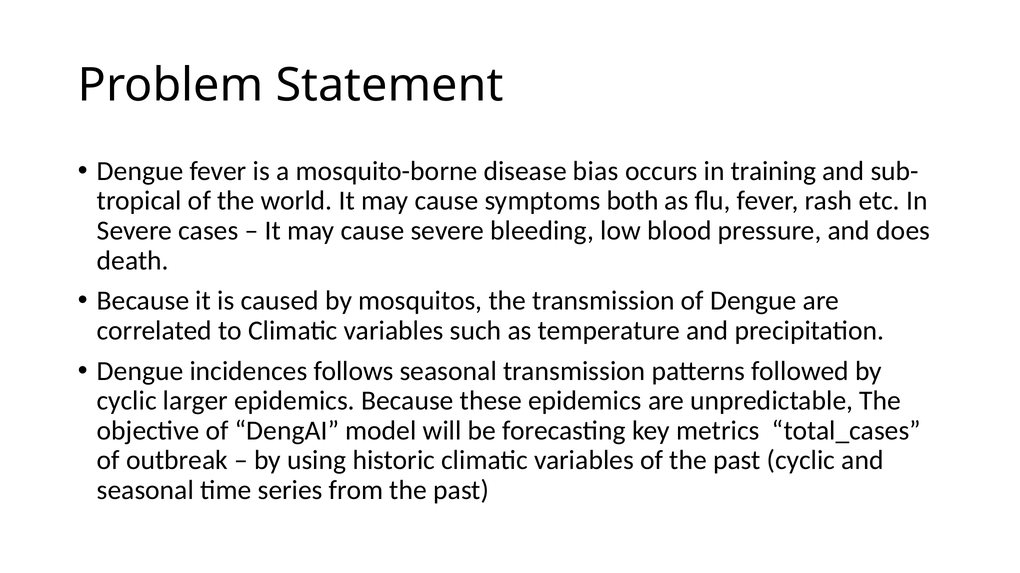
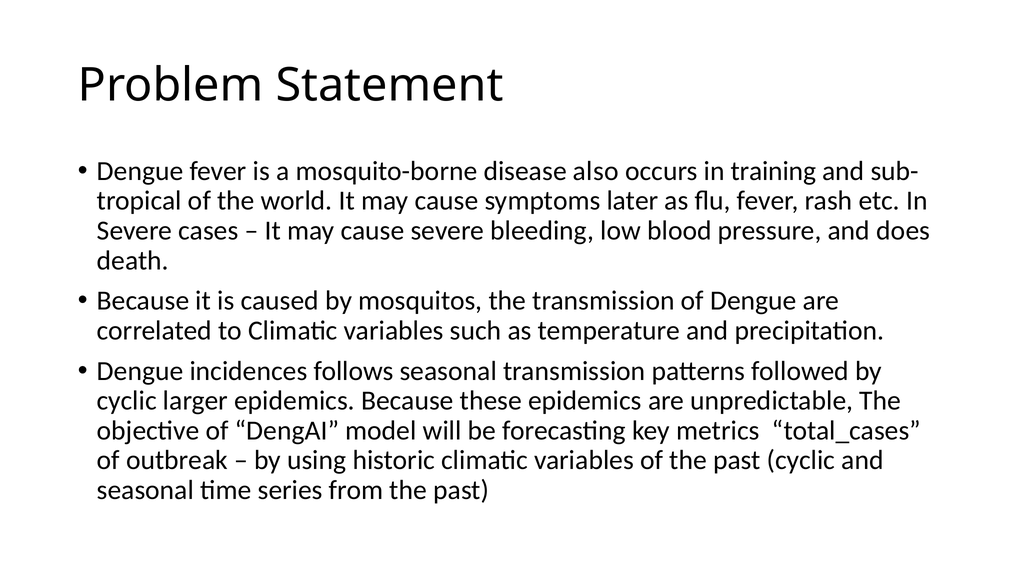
bias: bias -> also
both: both -> later
